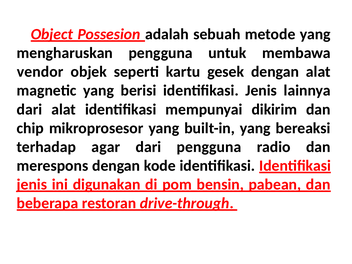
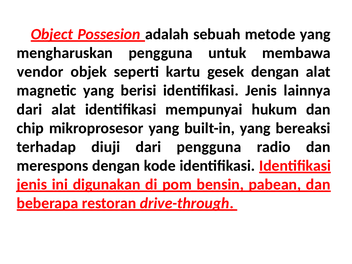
dikirim: dikirim -> hukum
agar: agar -> diuji
